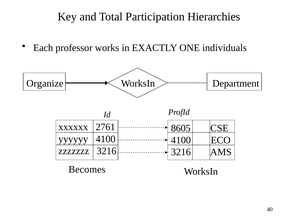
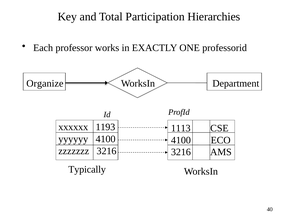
individuals: individuals -> professorid
2761: 2761 -> 1193
8605: 8605 -> 1113
Becomes: Becomes -> Typically
